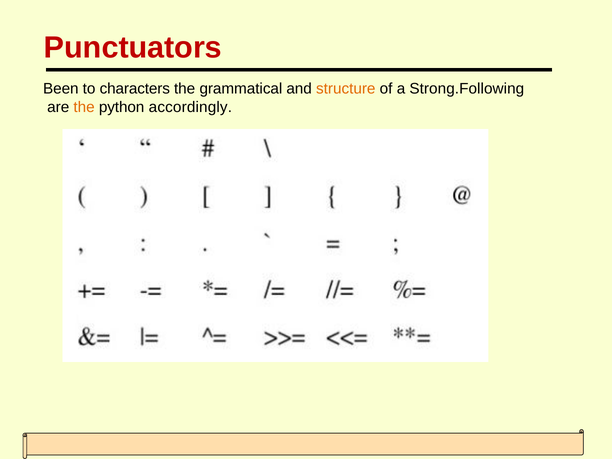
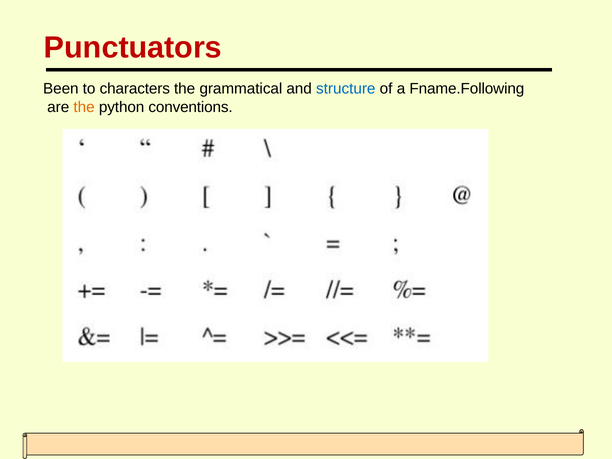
structure colour: orange -> blue
Strong.Following: Strong.Following -> Fname.Following
accordingly: accordingly -> conventions
